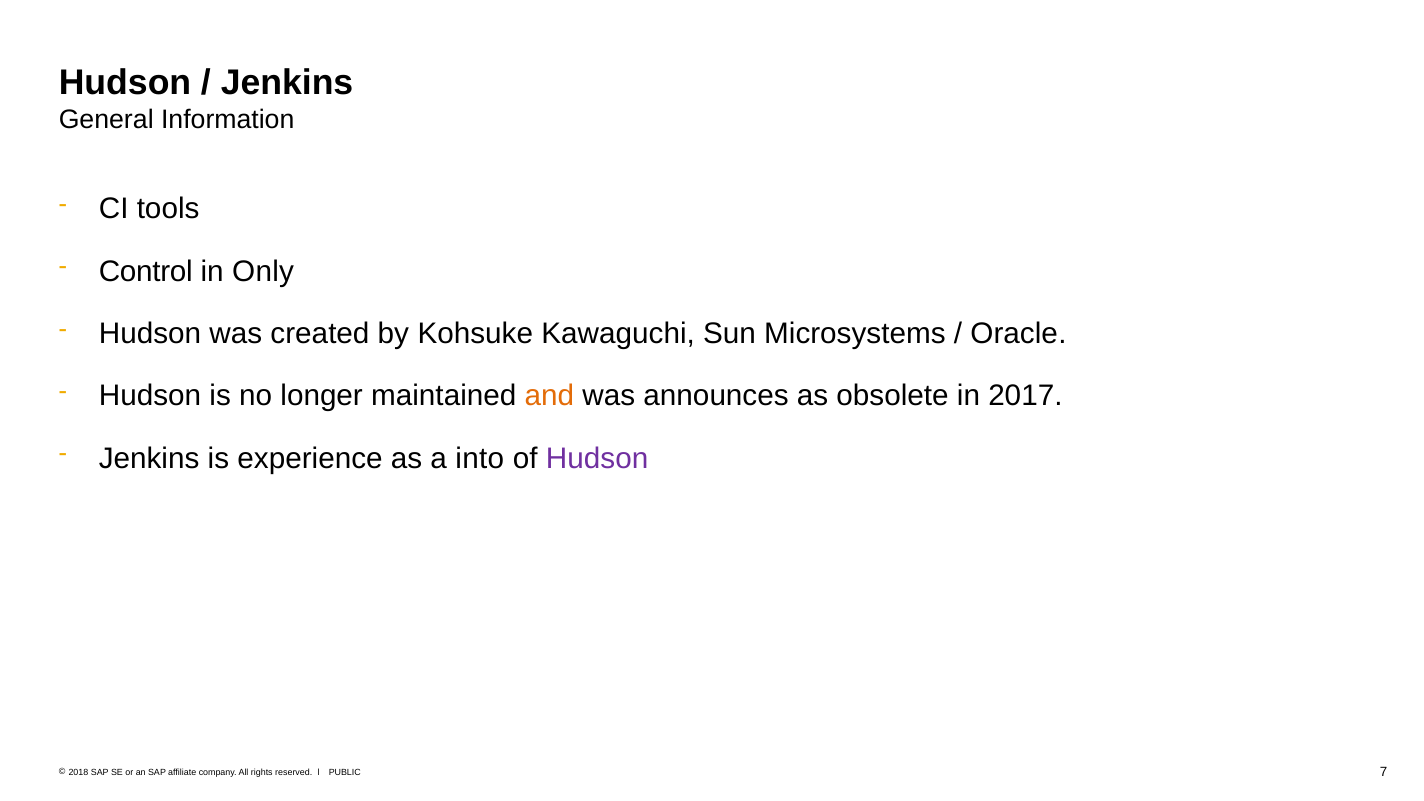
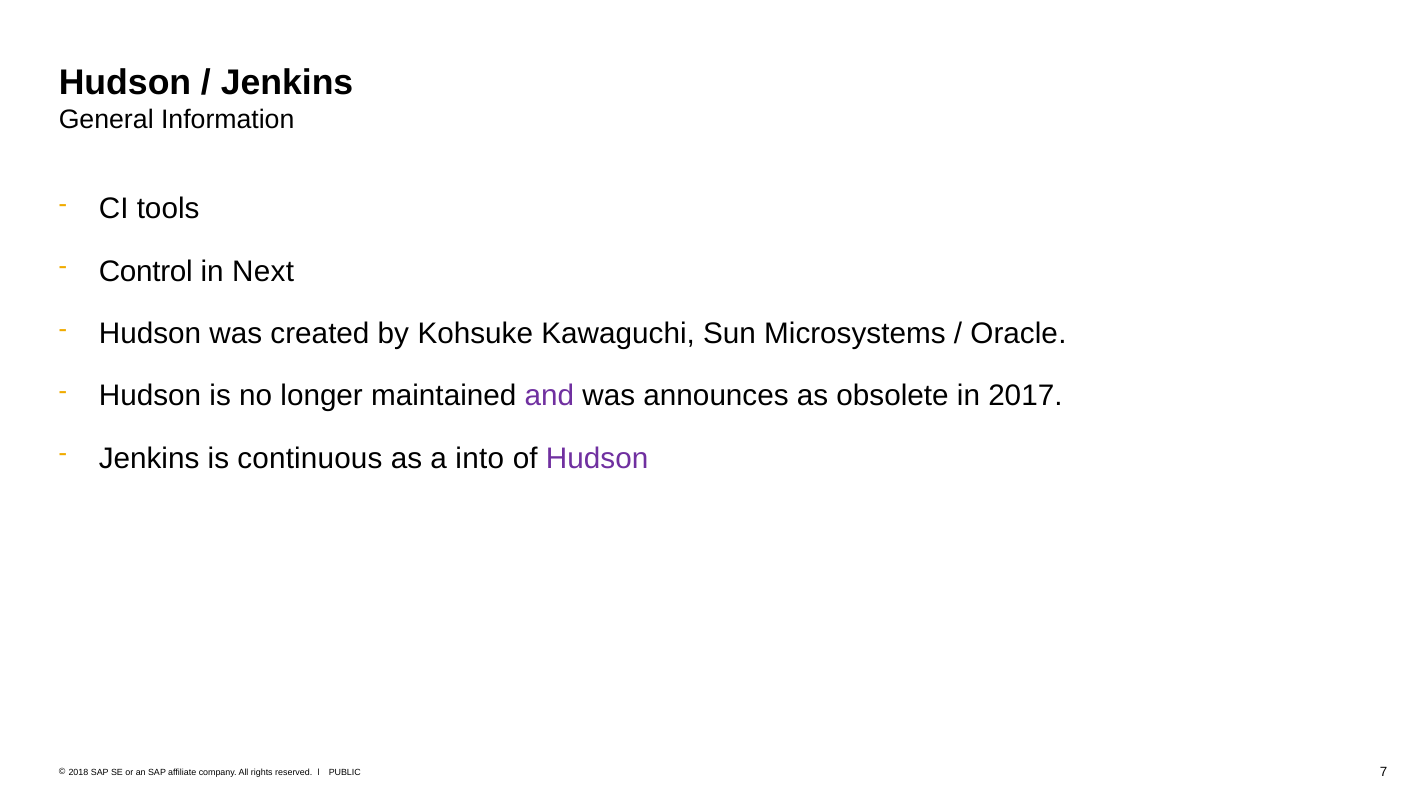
Only: Only -> Next
and colour: orange -> purple
experience: experience -> continuous
